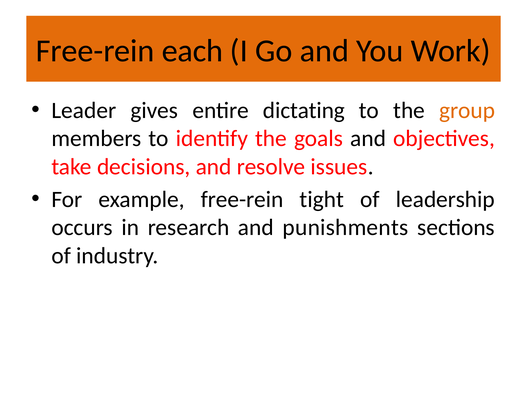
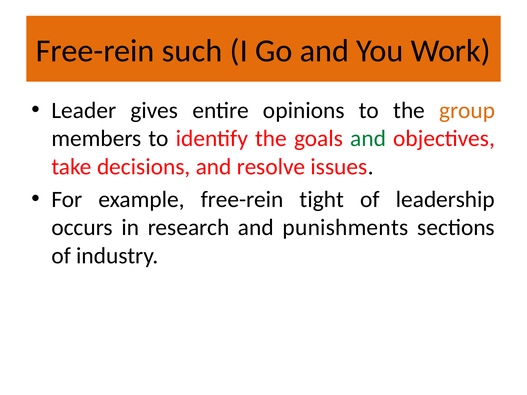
each: each -> such
dictating: dictating -> opinions
and at (368, 139) colour: black -> green
